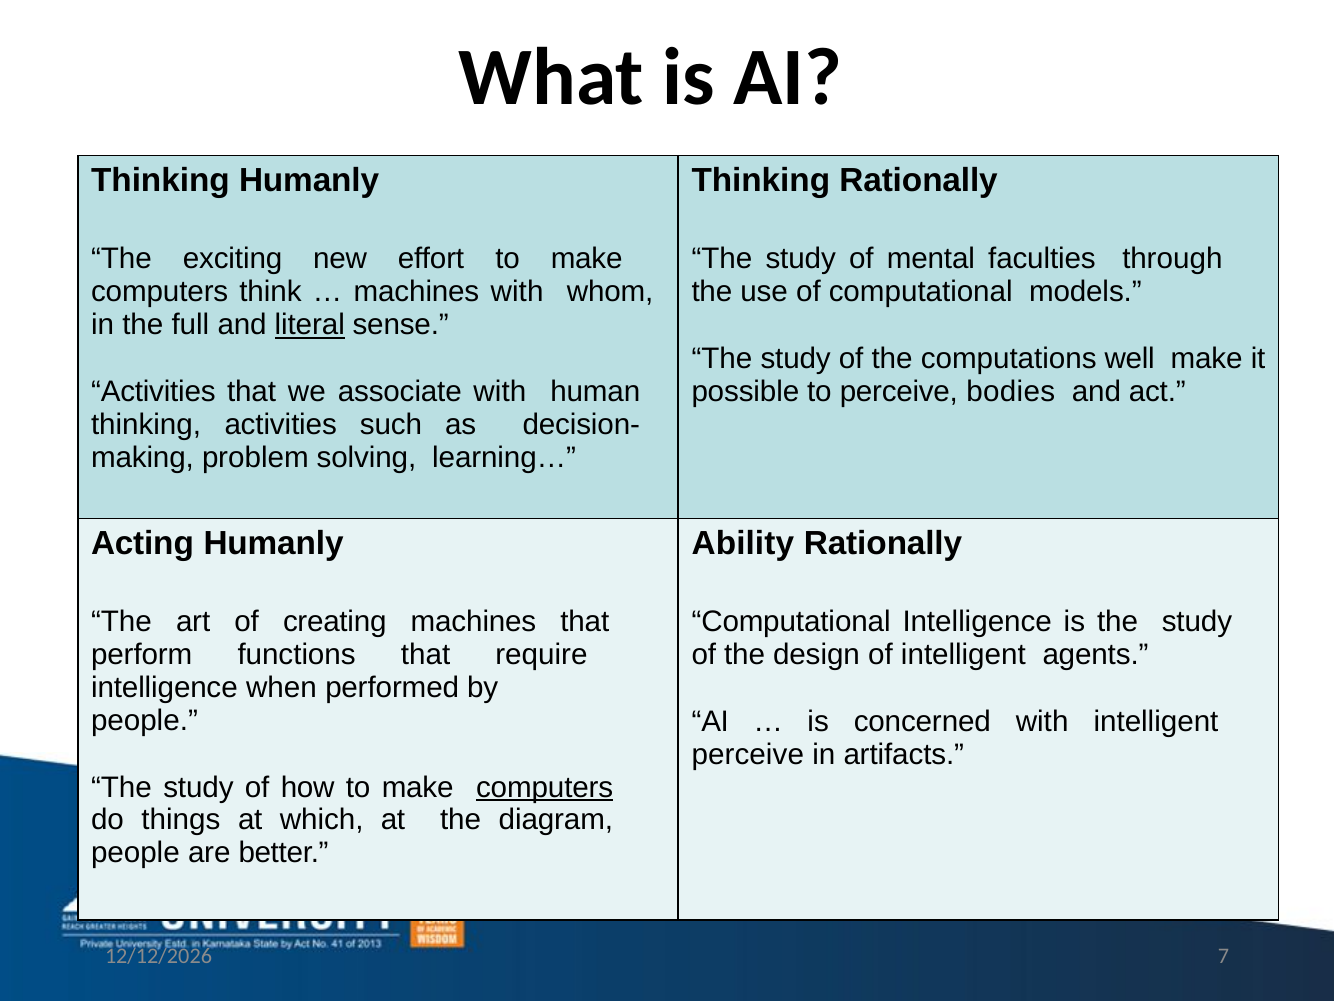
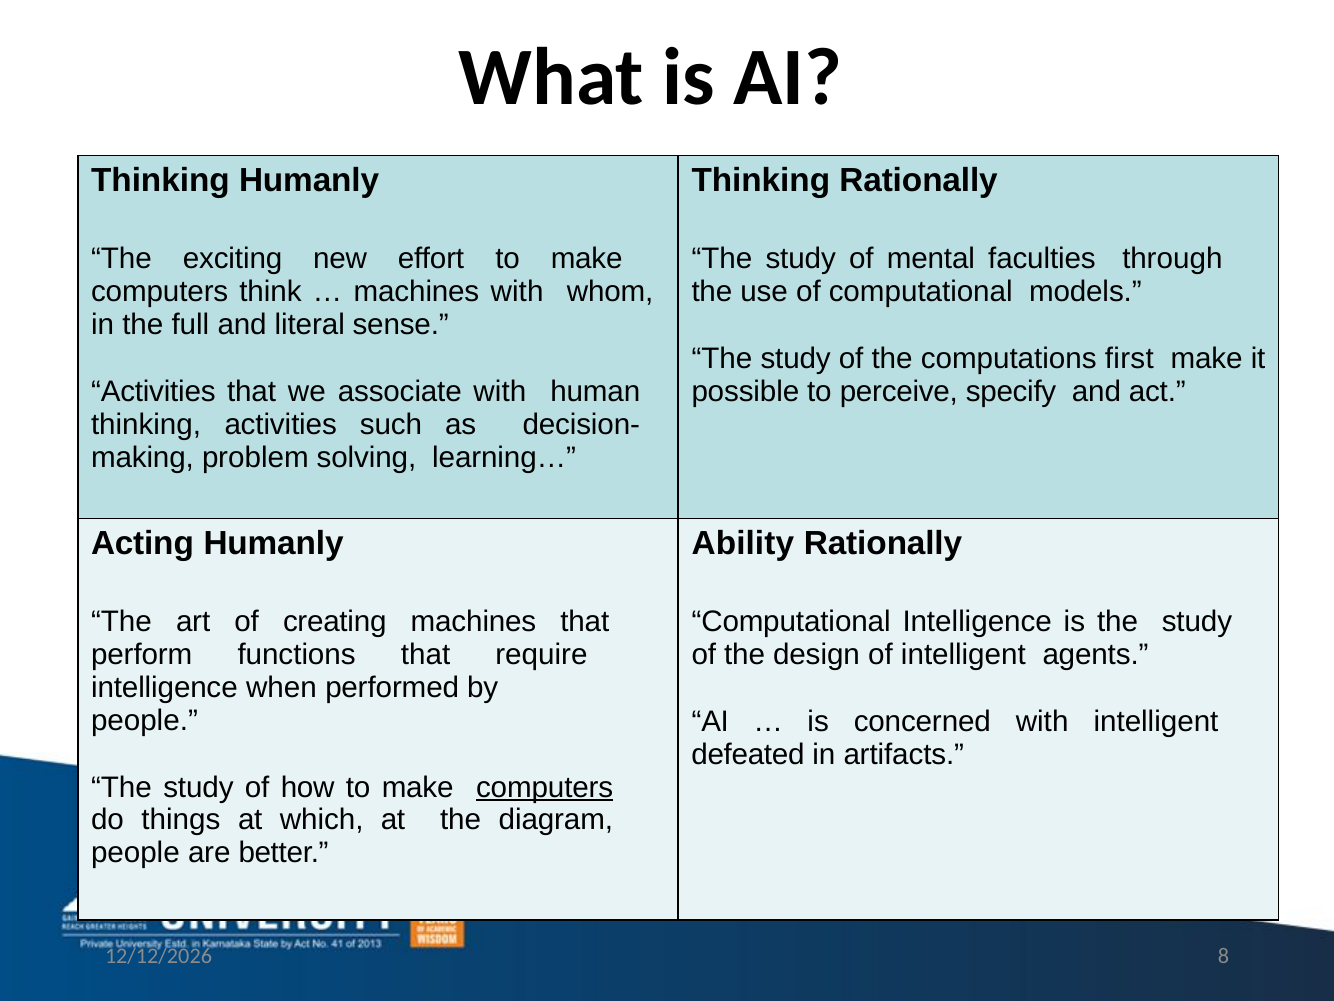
literal underline: present -> none
well: well -> first
bodies: bodies -> specify
perceive at (748, 754): perceive -> defeated
7: 7 -> 8
